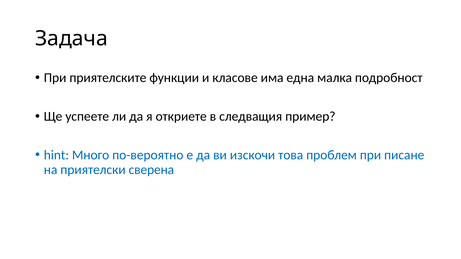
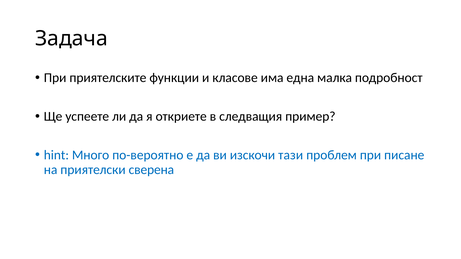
това: това -> тази
